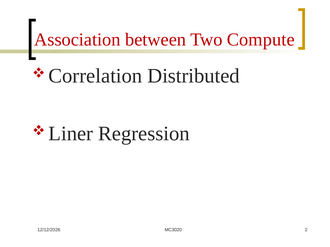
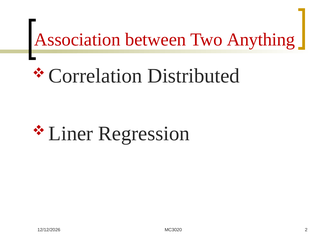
Compute: Compute -> Anything
